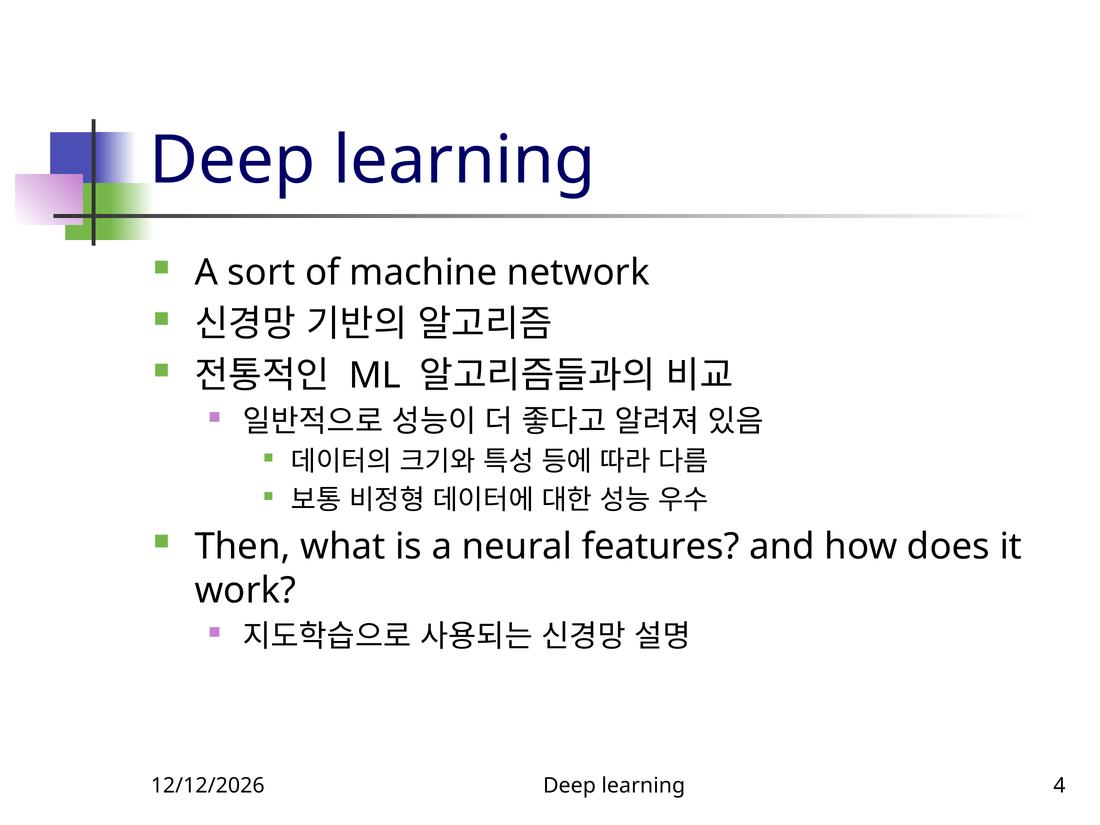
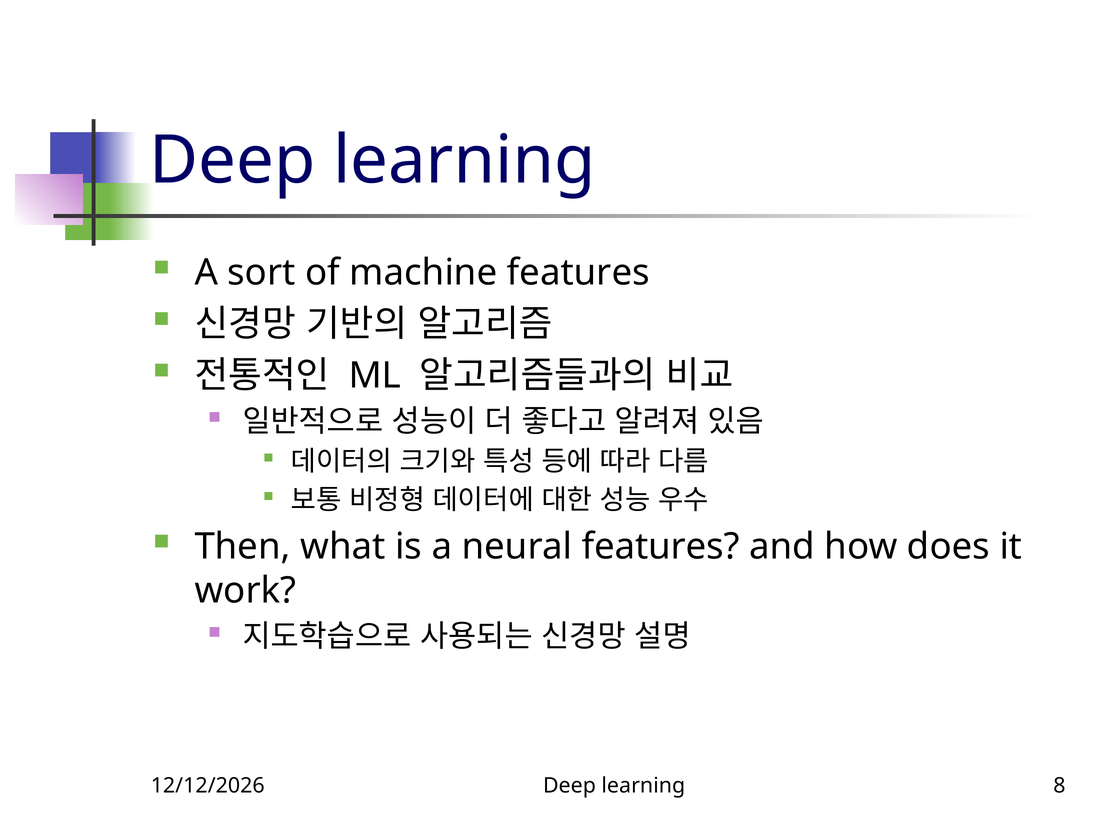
machine network: network -> features
4: 4 -> 8
